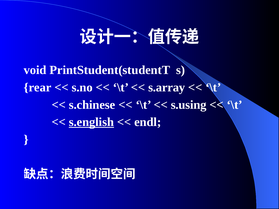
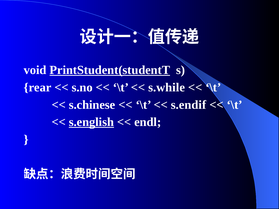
PrintStudent(studentT underline: none -> present
s.array: s.array -> s.while
s.using: s.using -> s.endif
